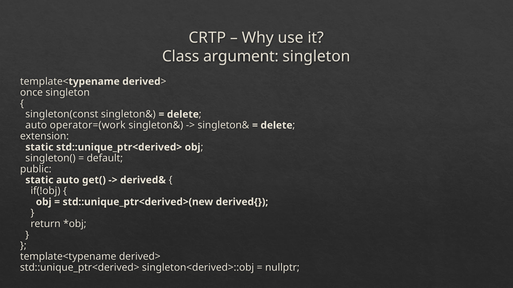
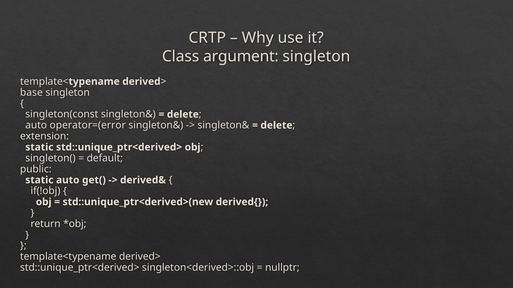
once: once -> base
operator=(work: operator=(work -> operator=(error
